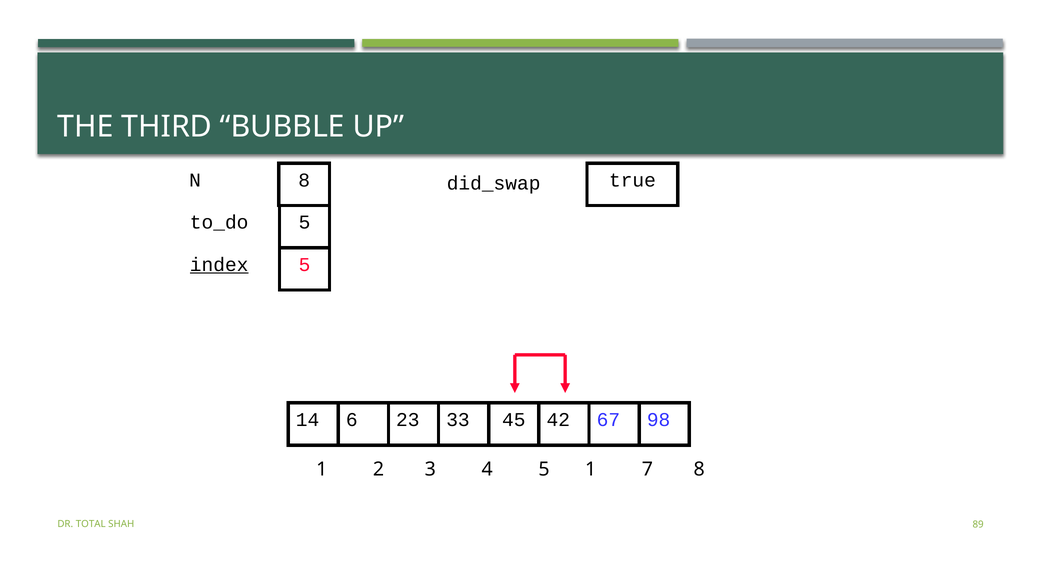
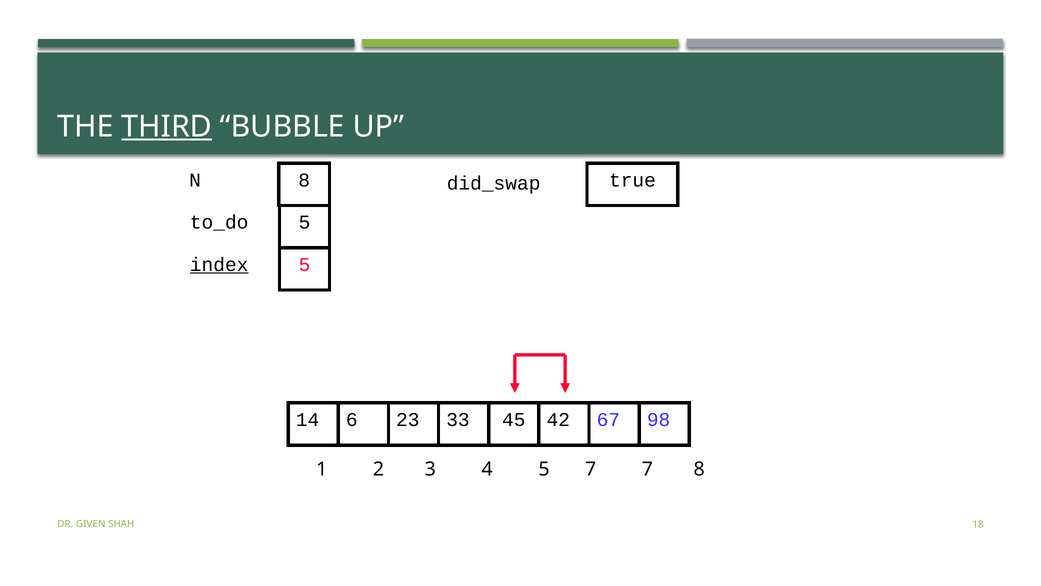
THIRD underline: none -> present
5 1: 1 -> 7
TOTAL: TOTAL -> GIVEN
89: 89 -> 18
